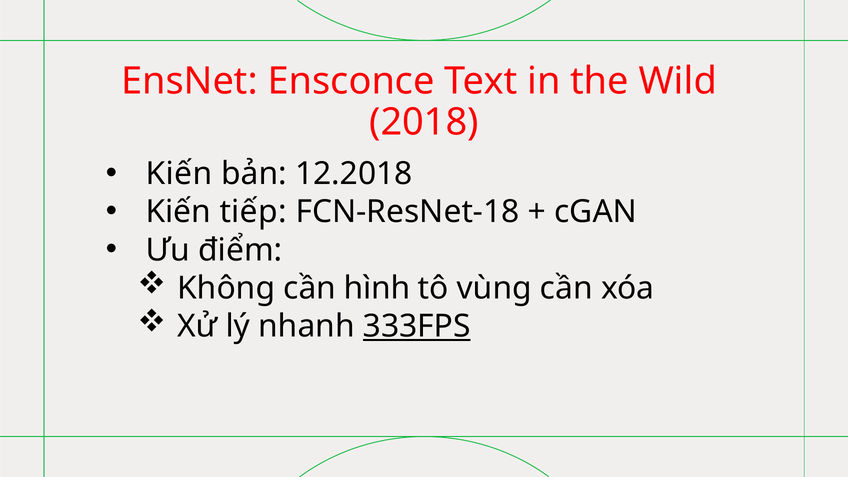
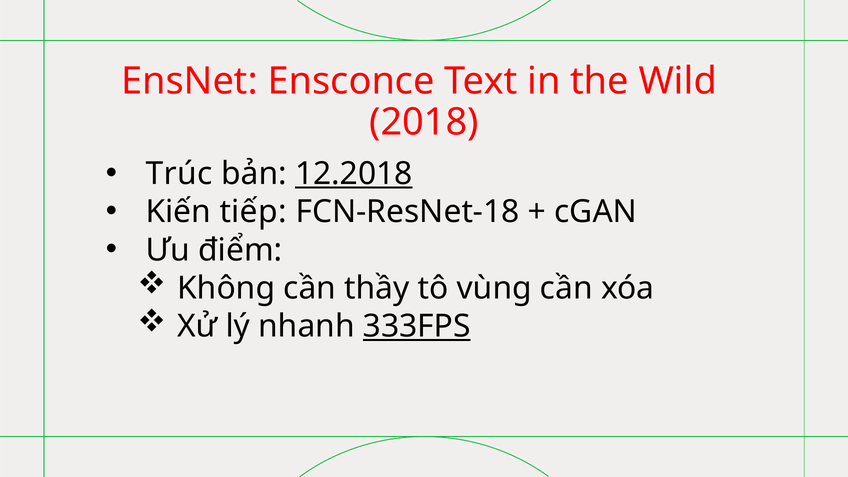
Kiến at (179, 174): Kiến -> Trúc
12.2018 underline: none -> present
hình: hình -> thầy
